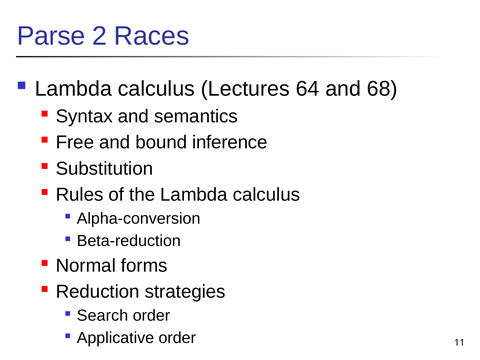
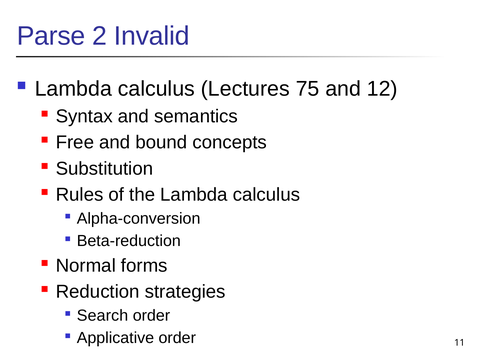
Races: Races -> Invalid
64: 64 -> 75
68: 68 -> 12
inference: inference -> concepts
